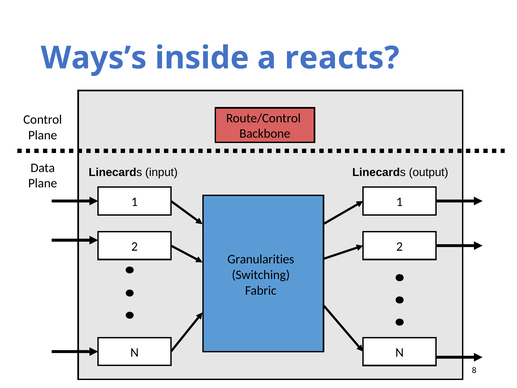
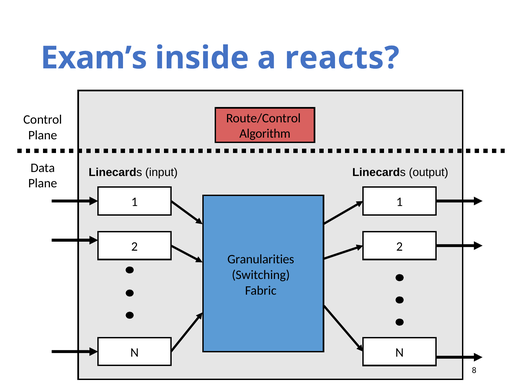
Ways’s: Ways’s -> Exam’s
Backbone: Backbone -> Algorithm
